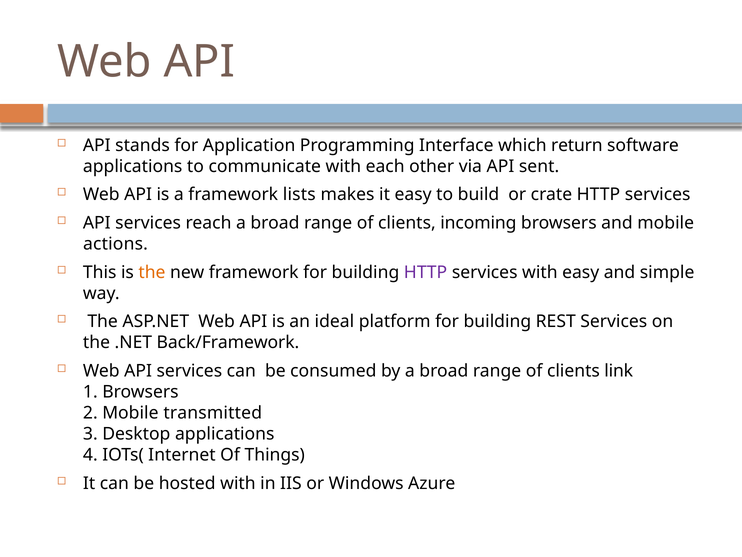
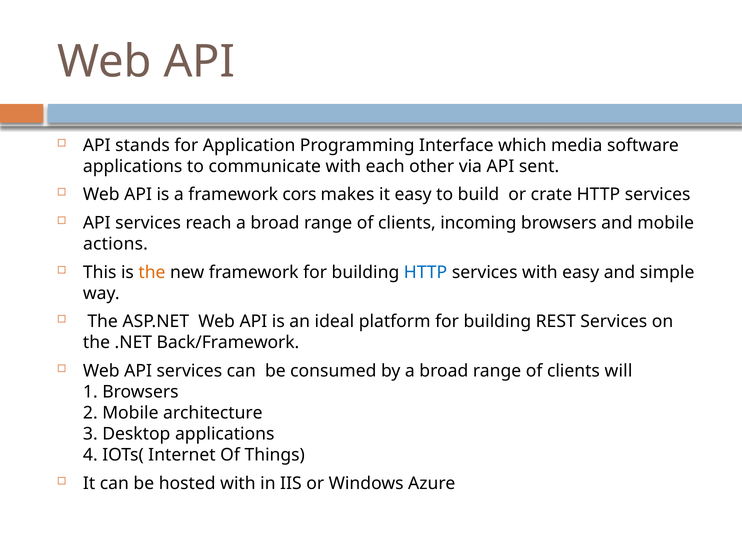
return: return -> media
lists: lists -> cors
HTTP at (426, 272) colour: purple -> blue
link: link -> will
transmitted: transmitted -> architecture
